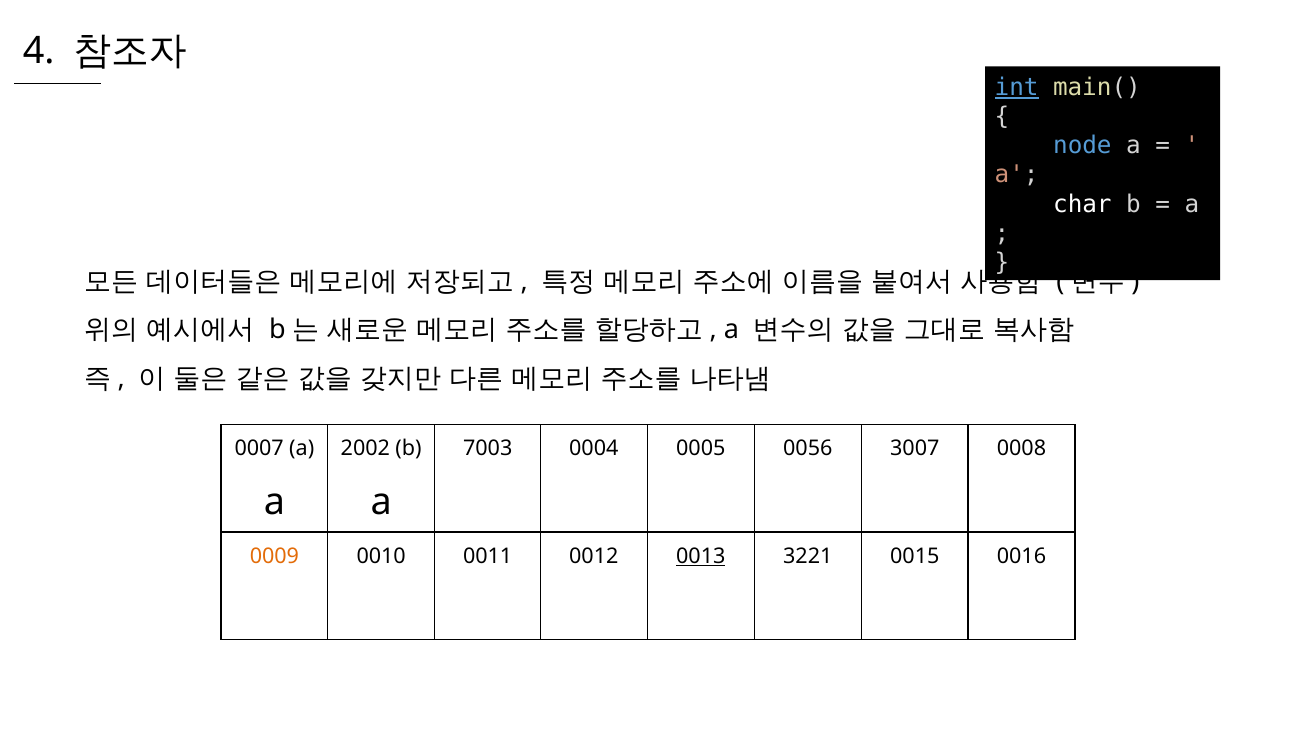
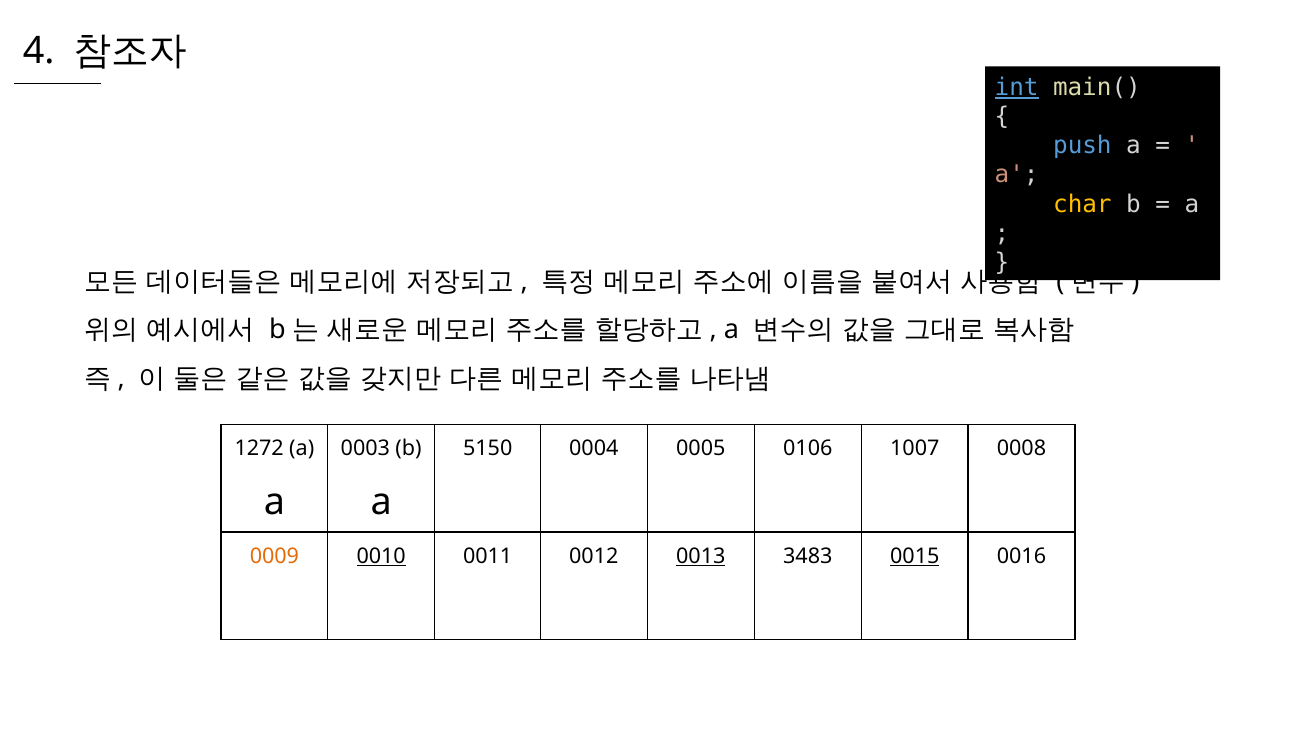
node: node -> push
char colour: white -> yellow
0007: 0007 -> 1272
2002: 2002 -> 0003
7003: 7003 -> 5150
0056: 0056 -> 0106
3007: 3007 -> 1007
0010 underline: none -> present
3221: 3221 -> 3483
0015 underline: none -> present
